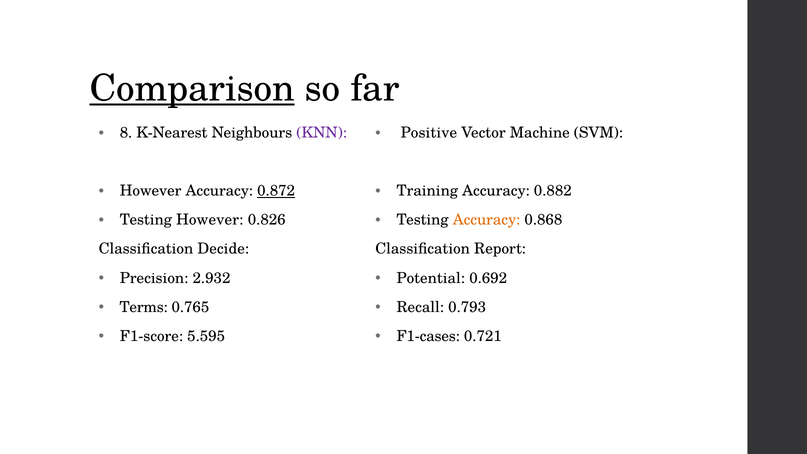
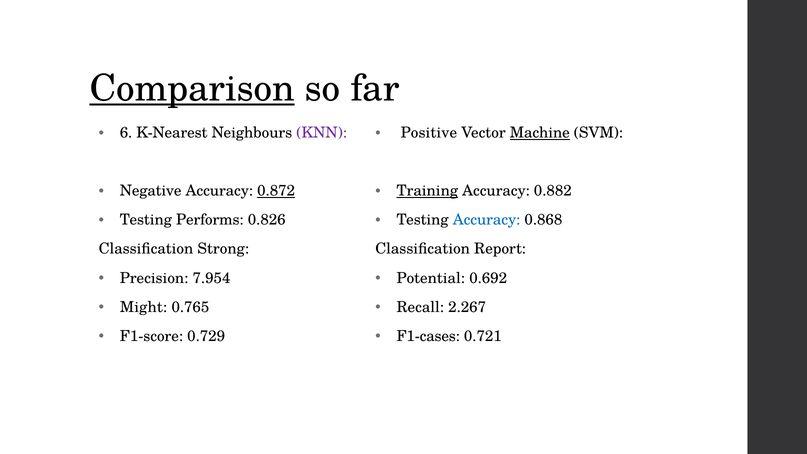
8: 8 -> 6
Machine underline: none -> present
However at (151, 191): However -> Negative
Training underline: none -> present
Testing However: However -> Performs
Accuracy at (487, 220) colour: orange -> blue
Decide: Decide -> Strong
2.932: 2.932 -> 7.954
Terms: Terms -> Might
0.793: 0.793 -> 2.267
5.595: 5.595 -> 0.729
